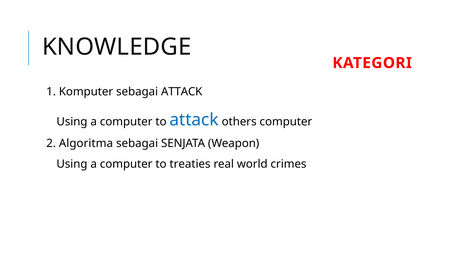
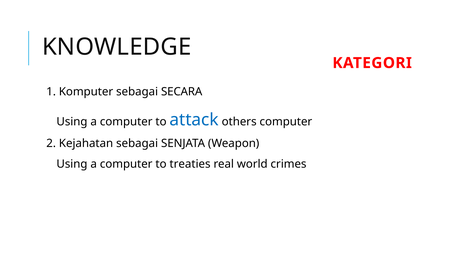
sebagai ATTACK: ATTACK -> SECARA
Algoritma: Algoritma -> Kejahatan
